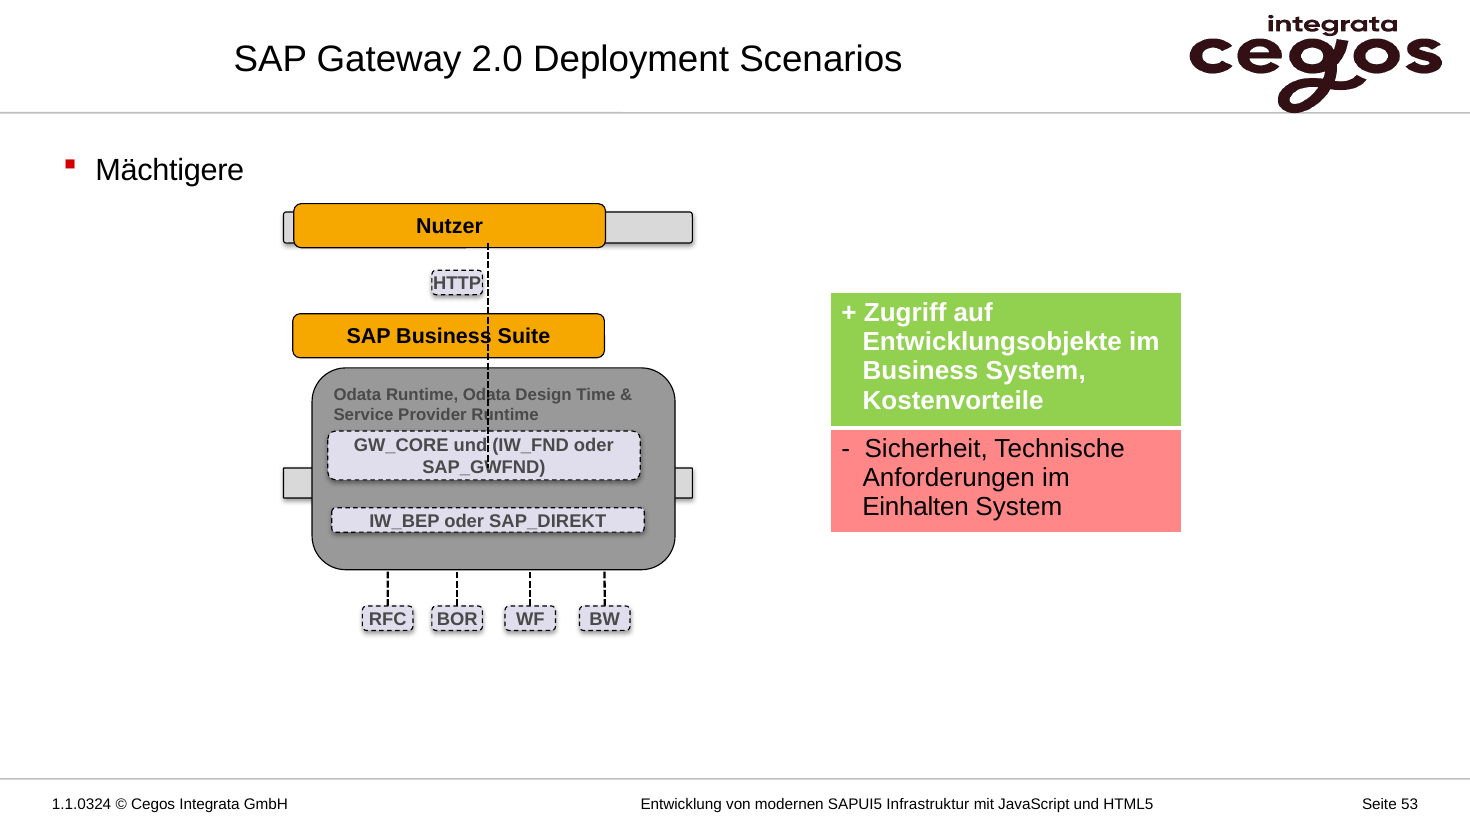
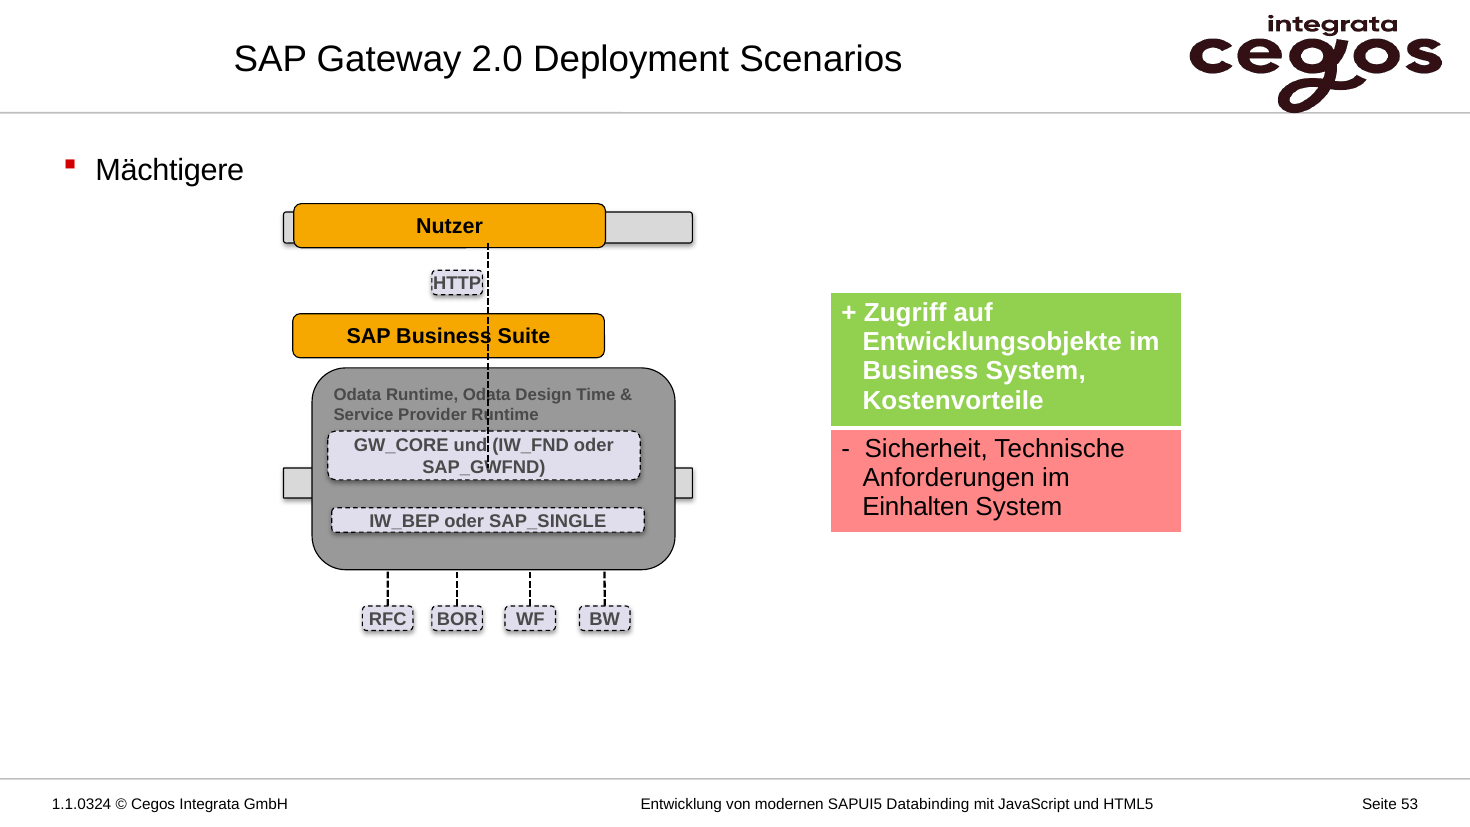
SAP_DIREKT: SAP_DIREKT -> SAP_SINGLE
Infrastruktur: Infrastruktur -> Databinding
